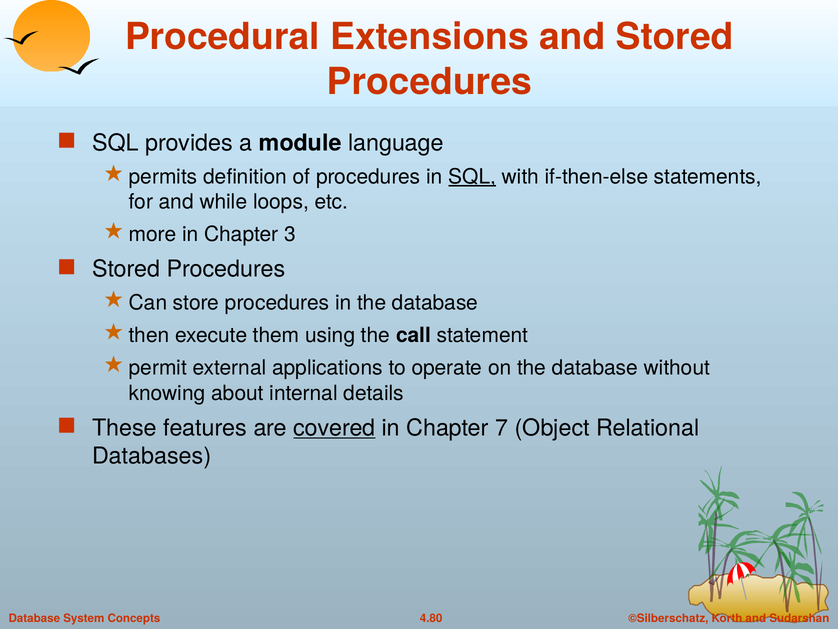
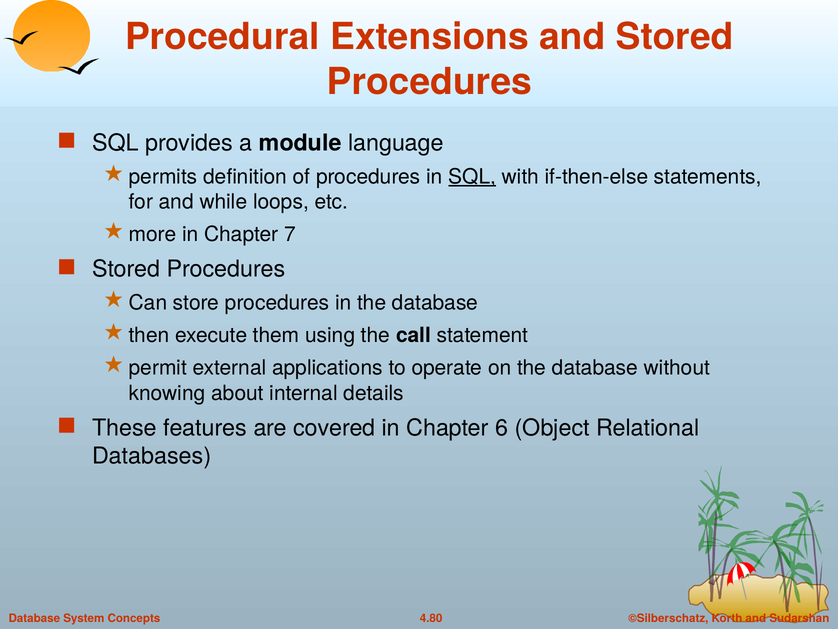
3: 3 -> 7
covered underline: present -> none
7: 7 -> 6
